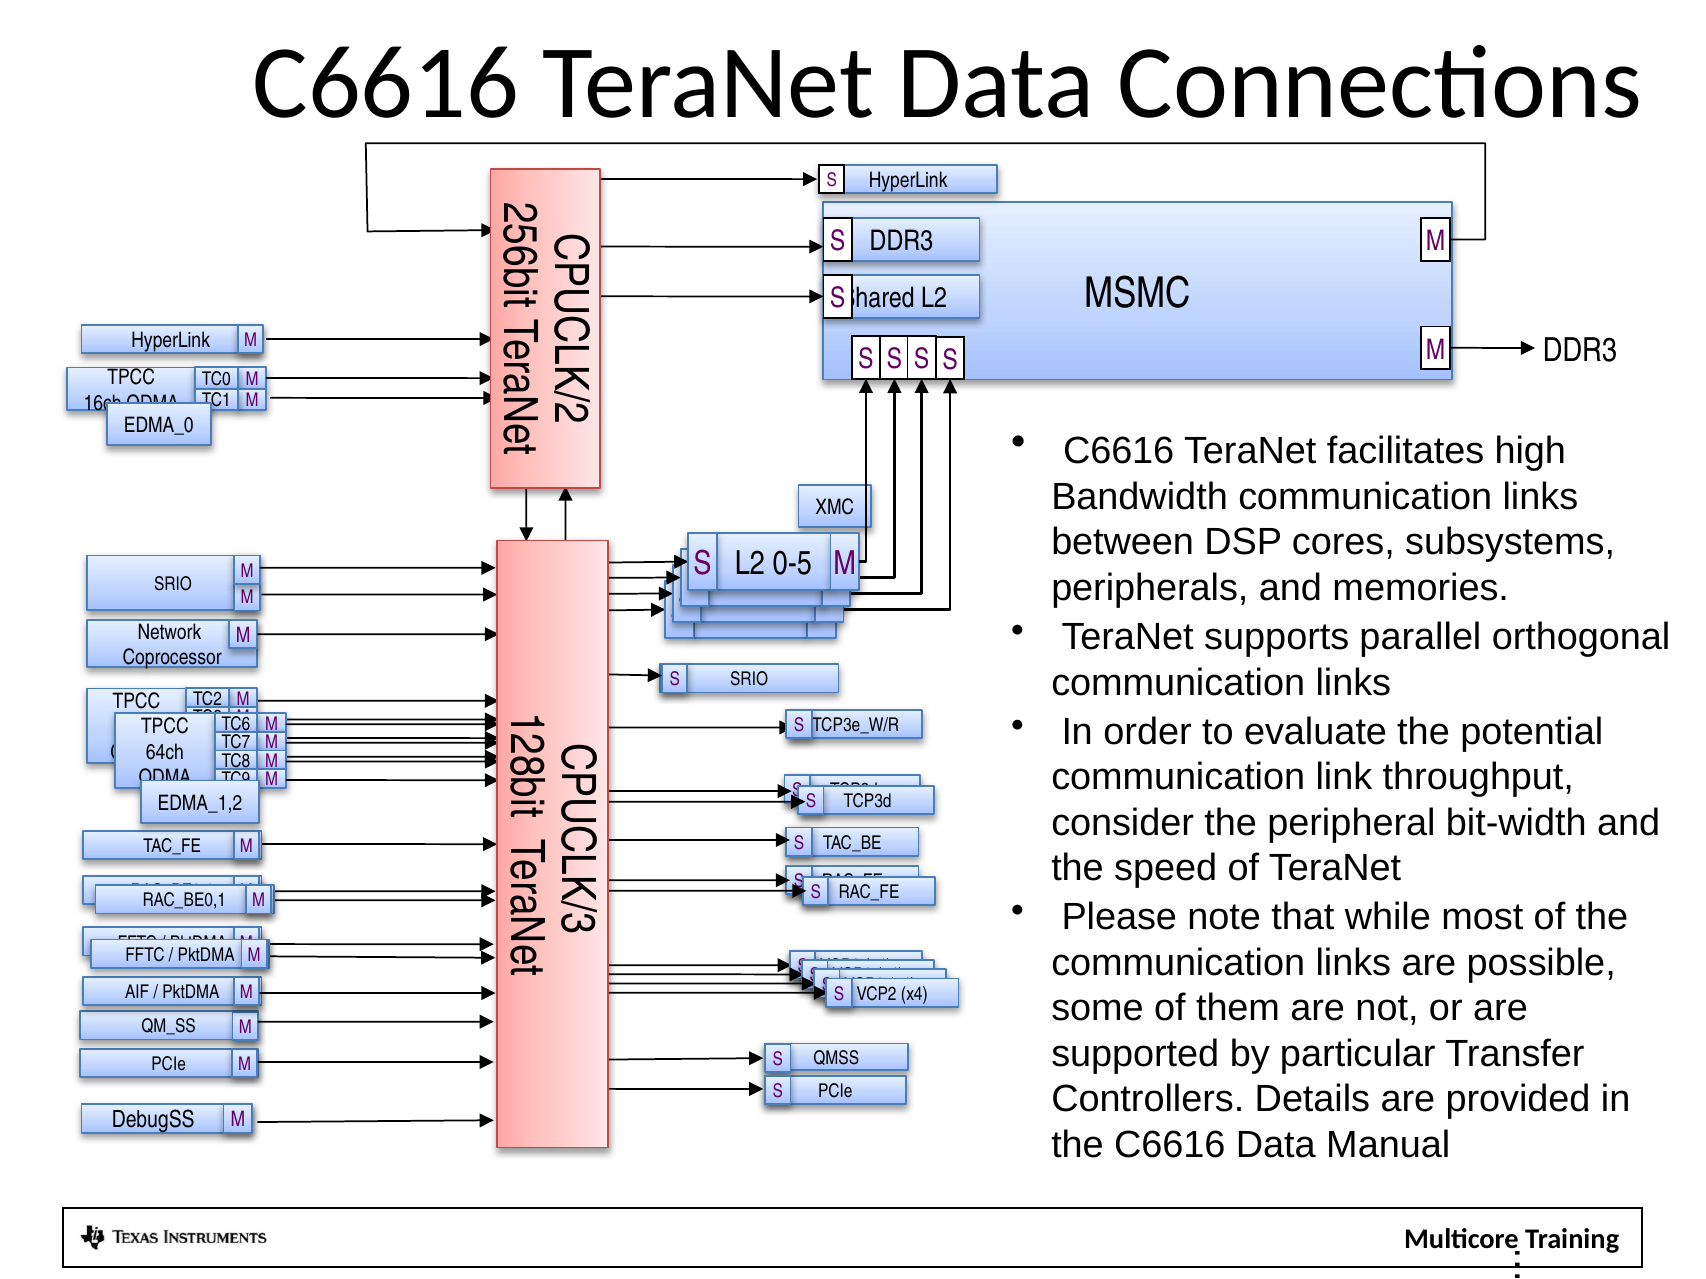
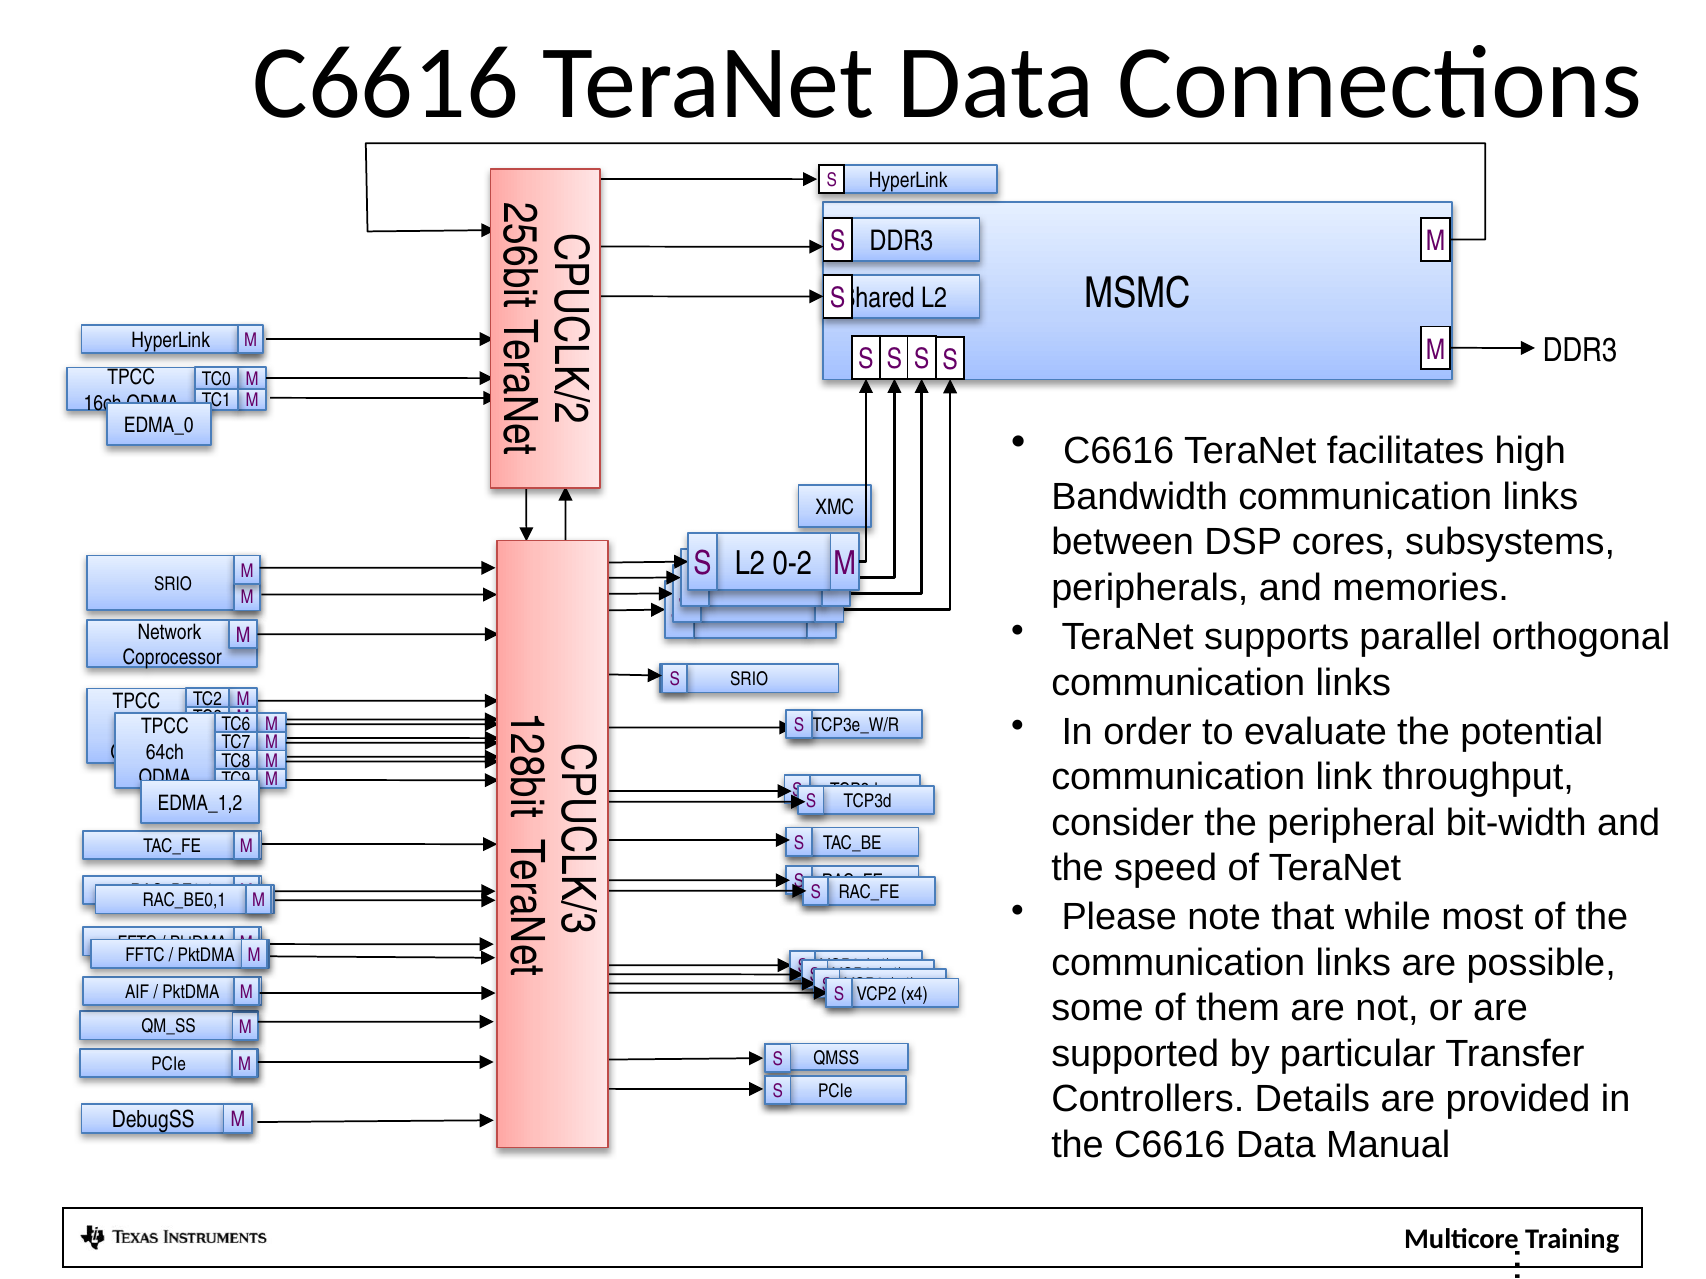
0-5: 0-5 -> 0-2
